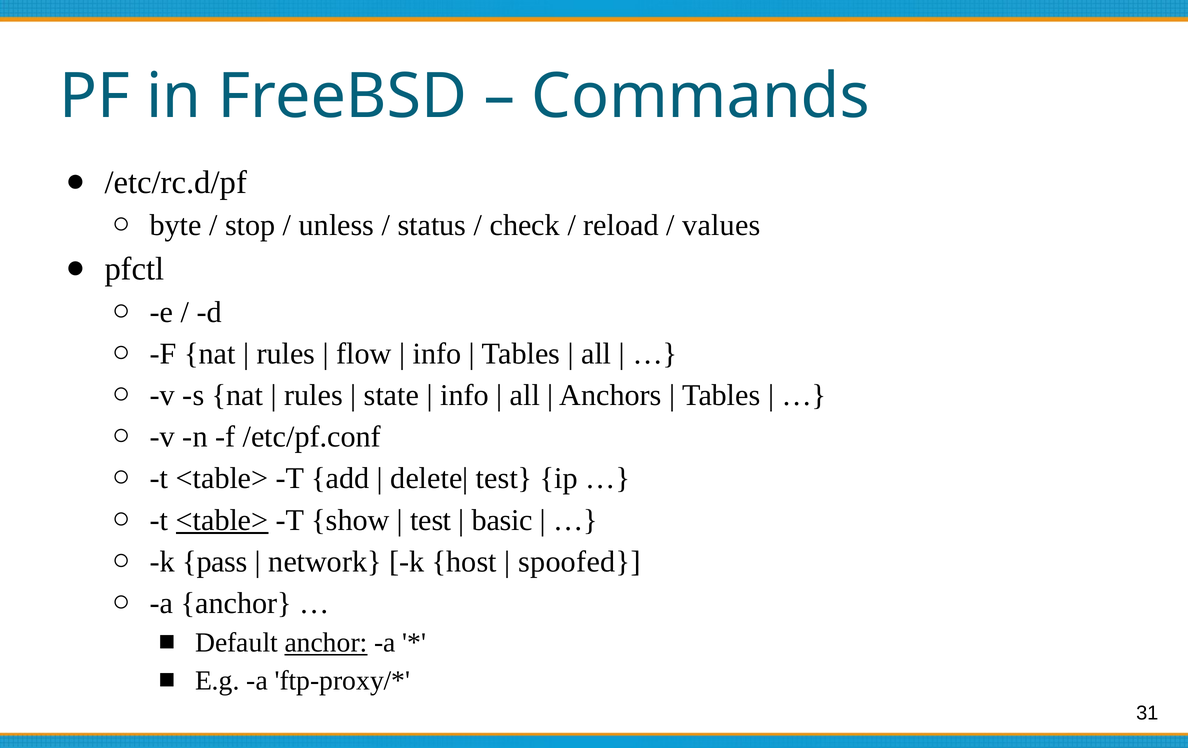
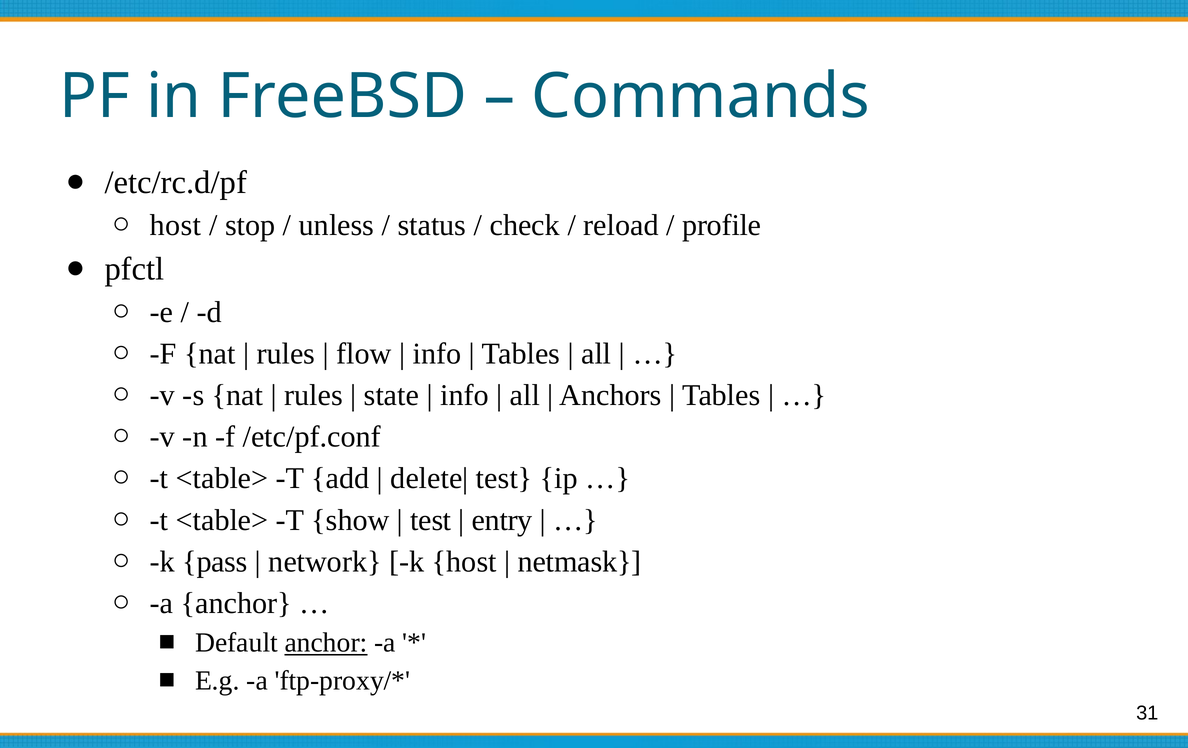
byte at (176, 226): byte -> host
values: values -> profile
<table> at (222, 520) underline: present -> none
basic: basic -> entry
spoofed: spoofed -> netmask
